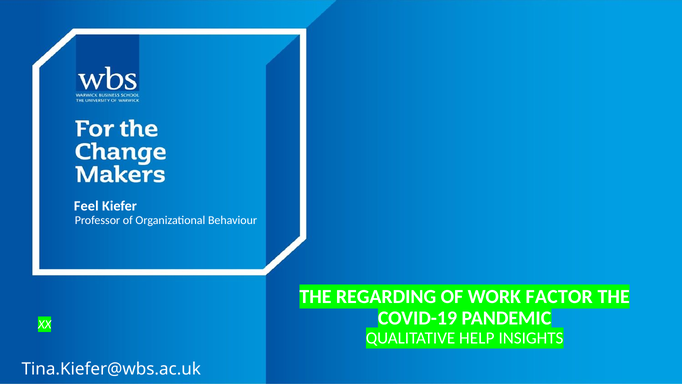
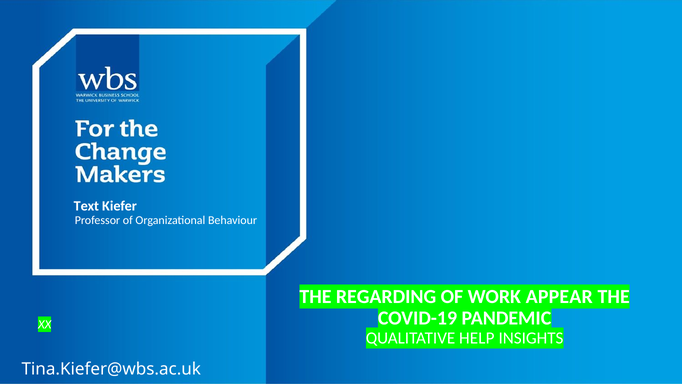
Feel: Feel -> Text
FACTOR: FACTOR -> APPEAR
